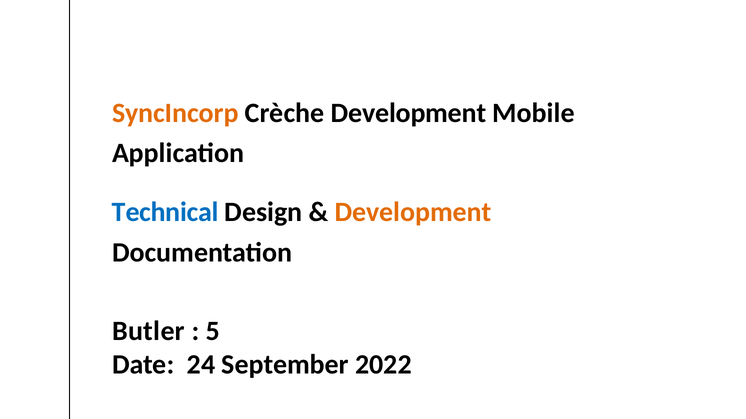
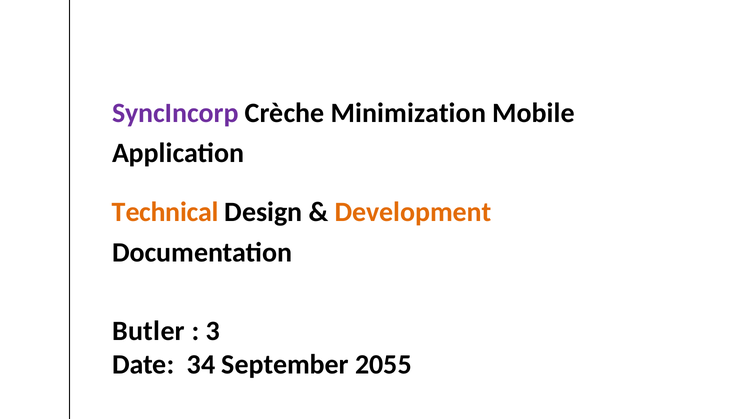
SyncIncorp colour: orange -> purple
Crèche Development: Development -> Minimization
Technical colour: blue -> orange
5: 5 -> 3
24: 24 -> 34
2022: 2022 -> 2055
